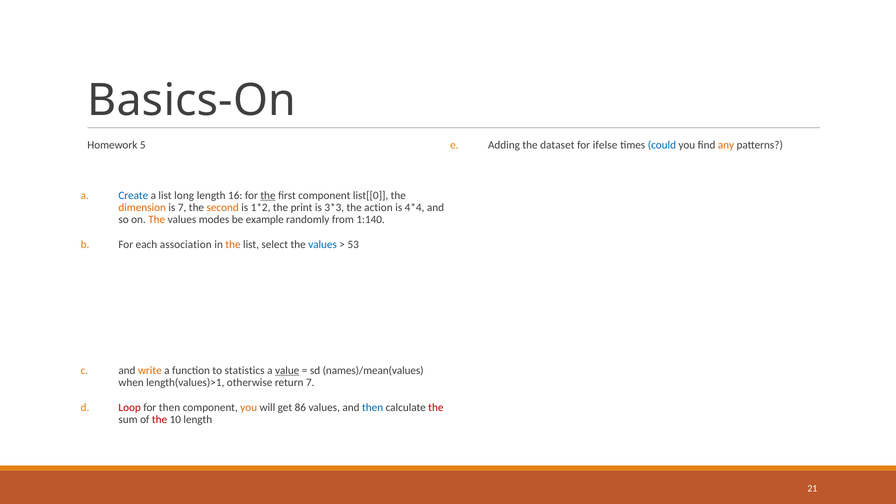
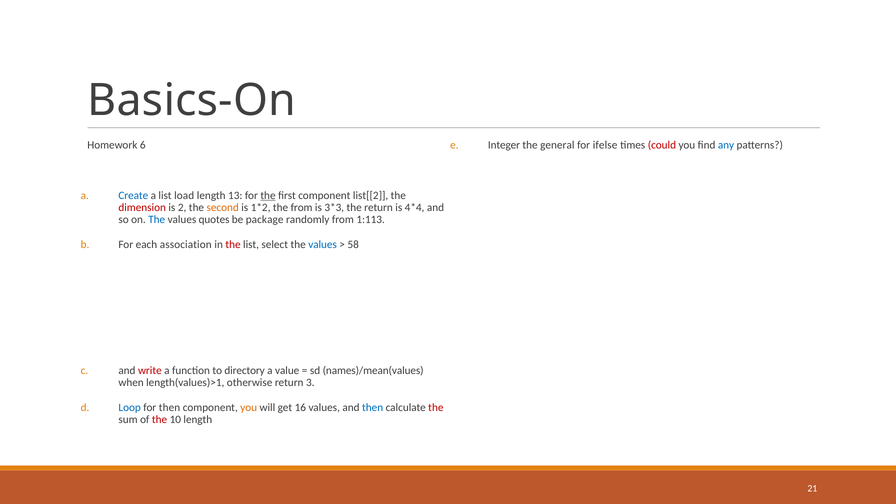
5: 5 -> 6
Adding: Adding -> Integer
dataset: dataset -> general
could colour: blue -> red
any colour: orange -> blue
long: long -> load
16: 16 -> 13
list[[0: list[[0 -> list[[2
dimension colour: orange -> red
is 7: 7 -> 2
the print: print -> from
the action: action -> return
The at (157, 219) colour: orange -> blue
modes: modes -> quotes
example: example -> package
1:140: 1:140 -> 1:113
the at (233, 245) colour: orange -> red
53: 53 -> 58
write colour: orange -> red
statistics: statistics -> directory
value underline: present -> none
return 7: 7 -> 3
Loop colour: red -> blue
86: 86 -> 16
